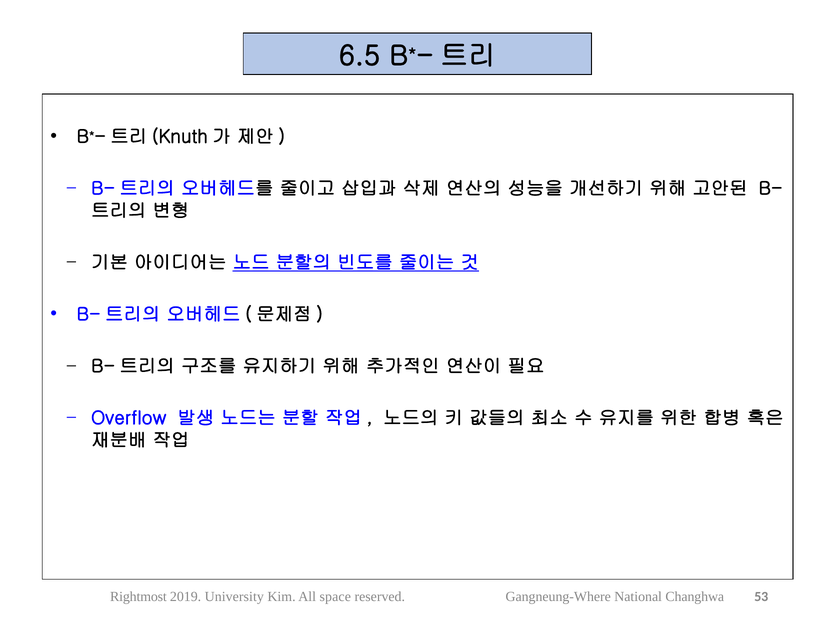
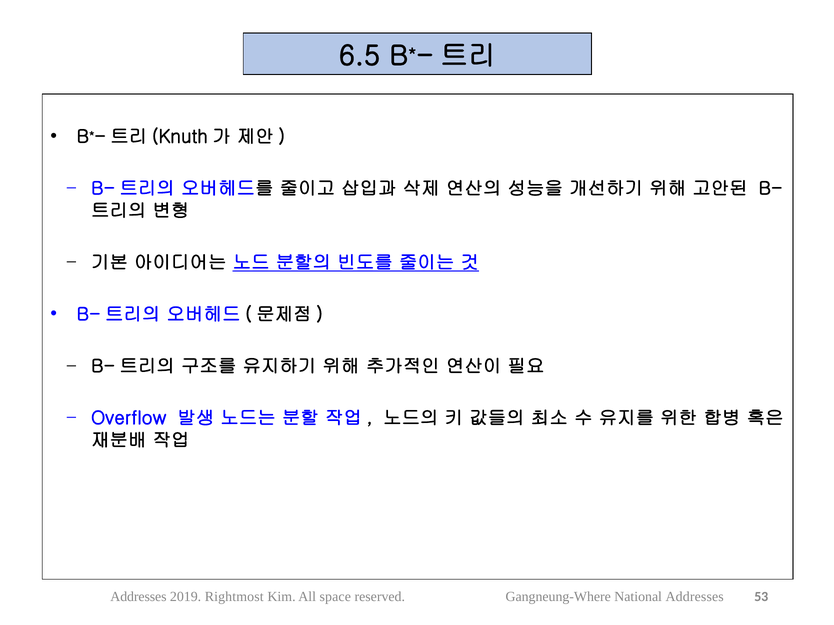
Rightmost at (138, 597): Rightmost -> Addresses
University: University -> Rightmost
National Changhwa: Changhwa -> Addresses
